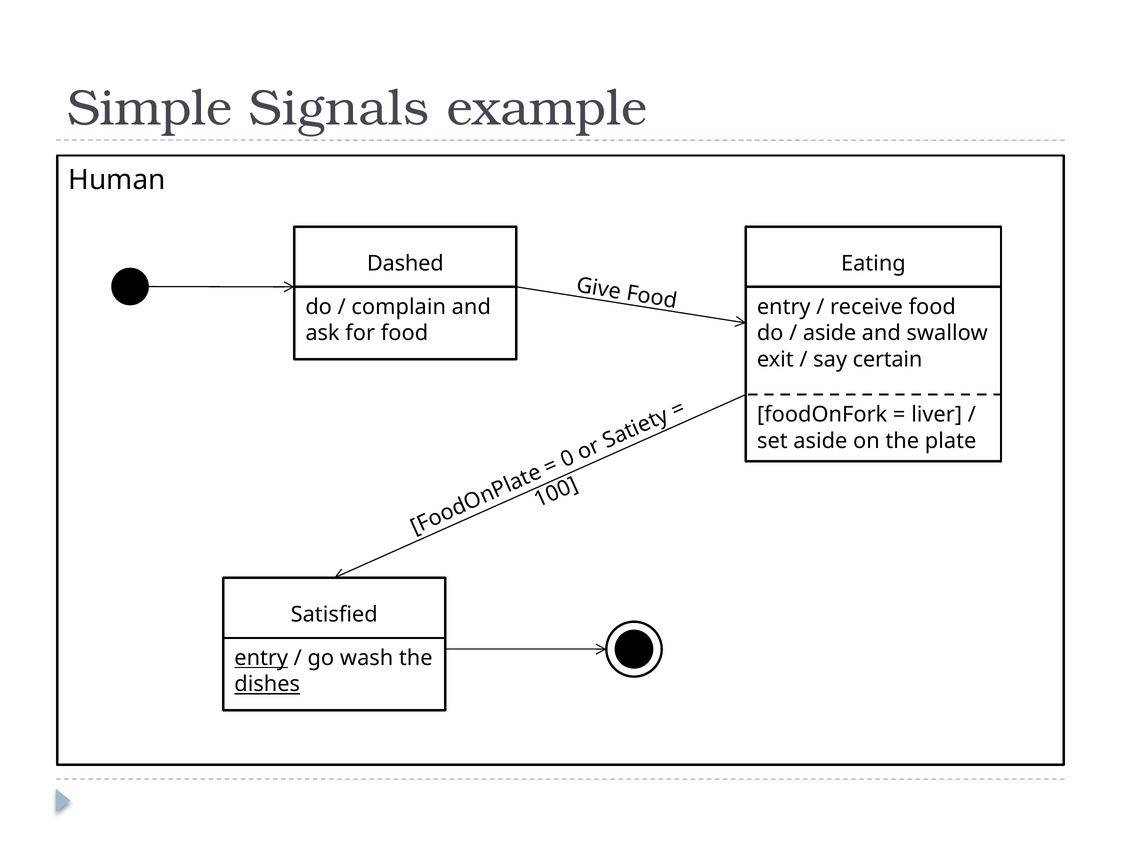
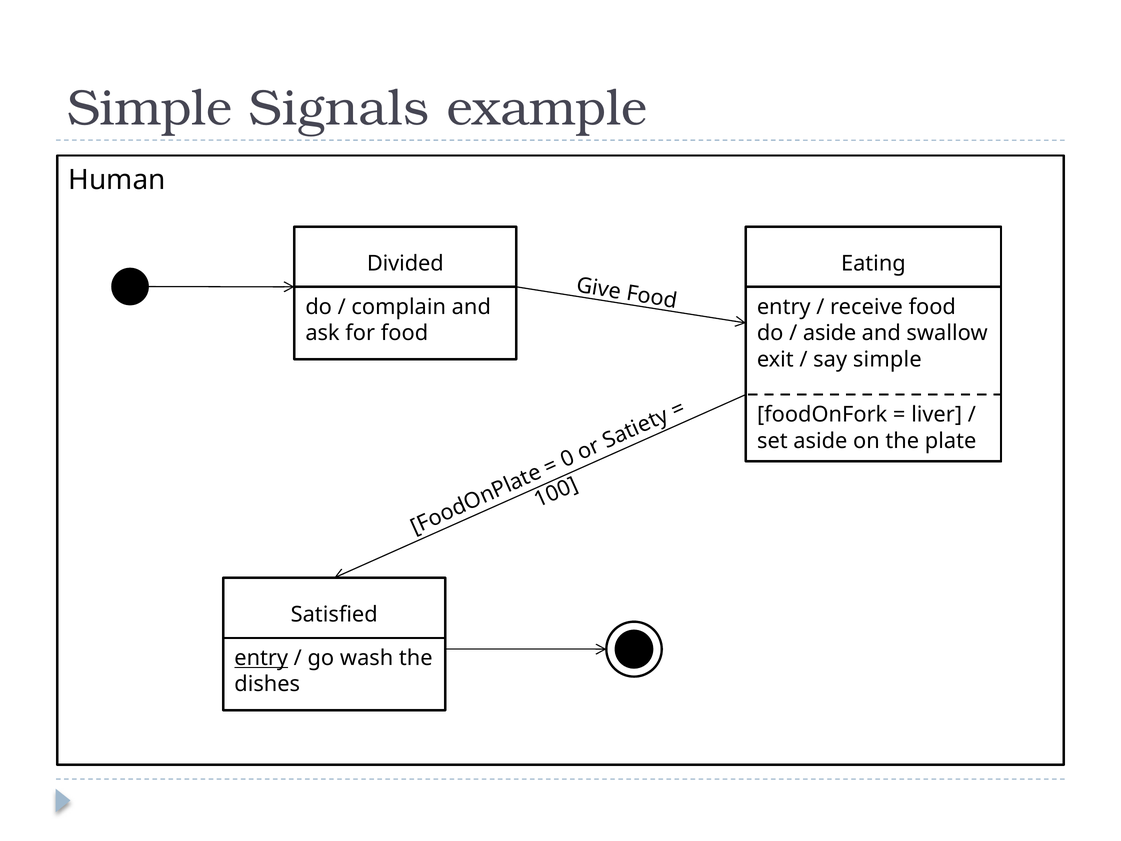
Dashed: Dashed -> Divided
say certain: certain -> simple
dishes underline: present -> none
